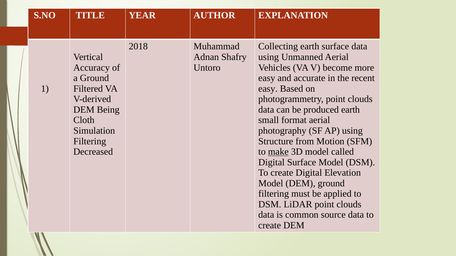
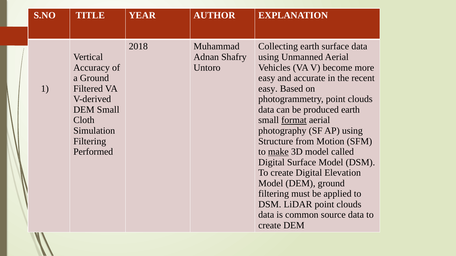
DEM Being: Being -> Small
format underline: none -> present
Decreased: Decreased -> Performed
